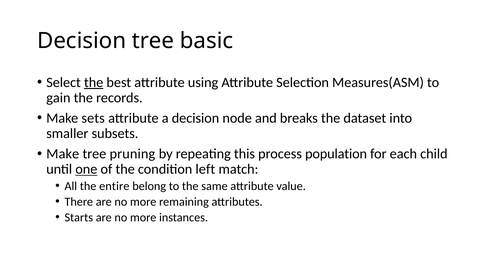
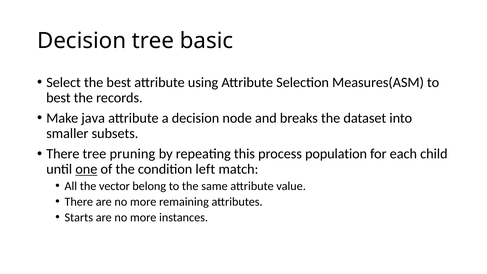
the at (94, 82) underline: present -> none
gain at (58, 98): gain -> best
sets: sets -> java
Make at (63, 154): Make -> There
entire: entire -> vector
